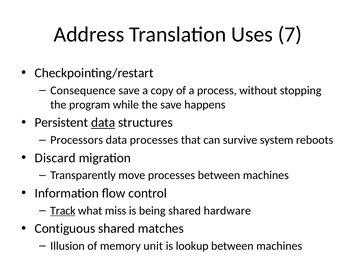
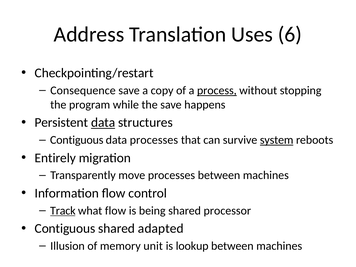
7: 7 -> 6
process underline: none -> present
Processors at (77, 140): Processors -> Contiguous
system underline: none -> present
Discard: Discard -> Entirely
what miss: miss -> flow
hardware: hardware -> processor
matches: matches -> adapted
